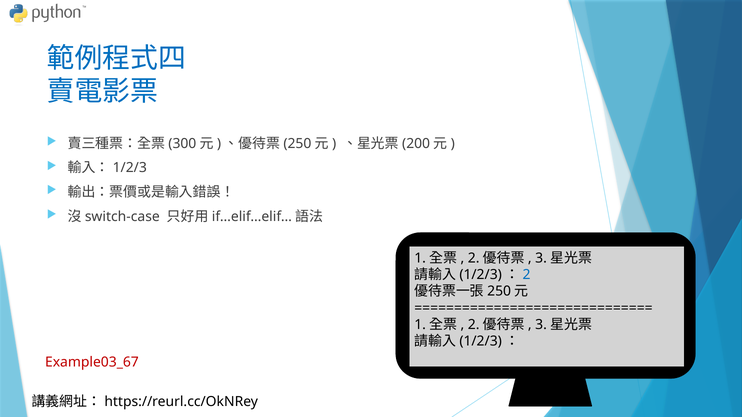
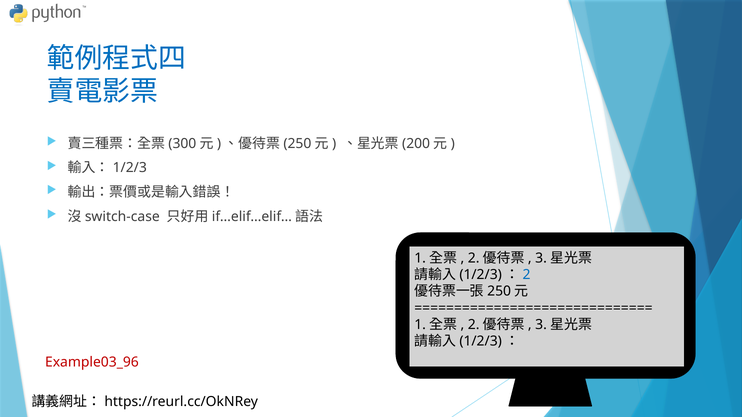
Example03_67: Example03_67 -> Example03_96
